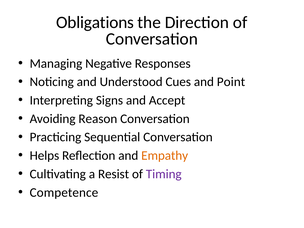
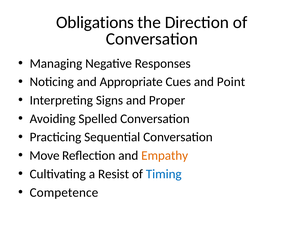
Understood: Understood -> Appropriate
Accept: Accept -> Proper
Reason: Reason -> Spelled
Helps: Helps -> Move
Timing colour: purple -> blue
